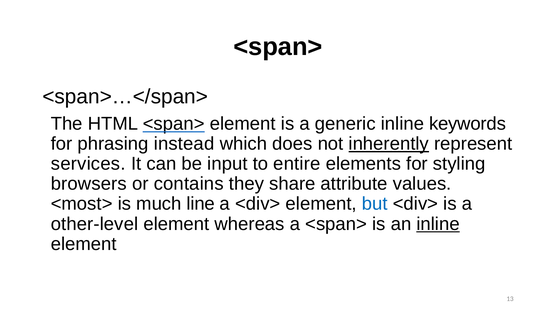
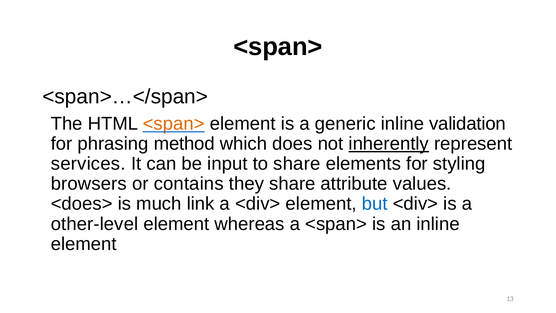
<span> at (174, 124) colour: black -> orange
keywords: keywords -> validation
instead: instead -> method
to entire: entire -> share
<most>: <most> -> <does>
line: line -> link
inline at (438, 224) underline: present -> none
